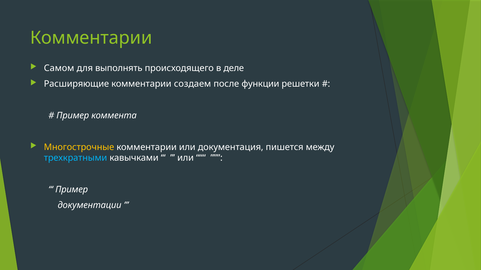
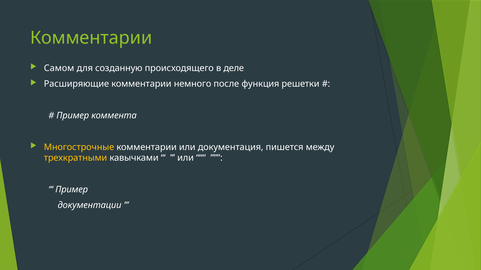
выполнять: выполнять -> созданную
создаем: создаем -> немного
функции: функции -> функция
трехкратными colour: light blue -> yellow
